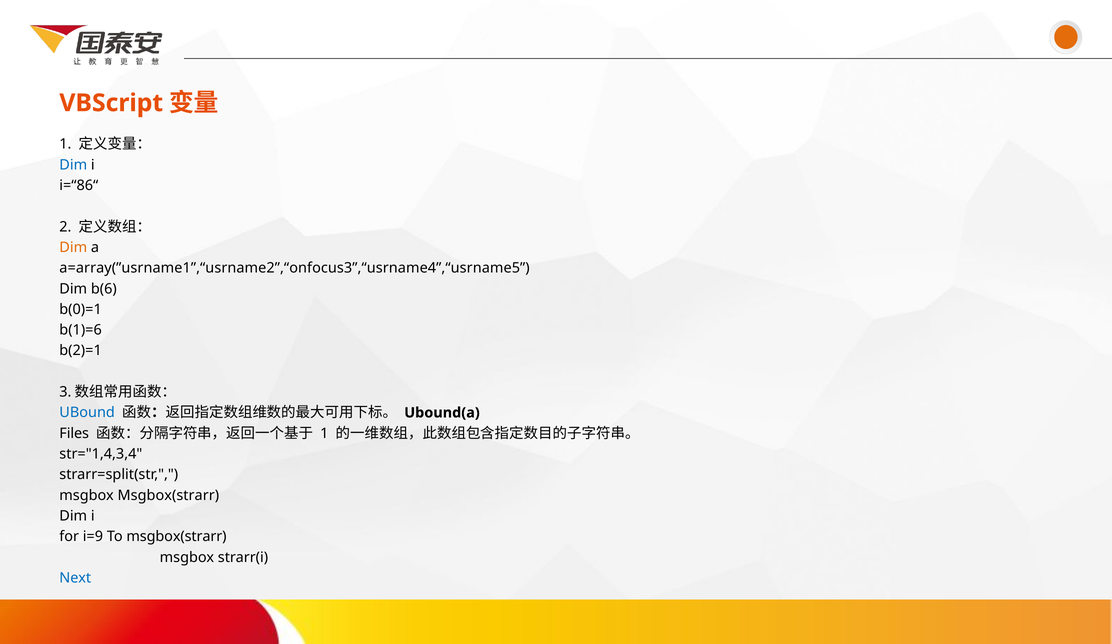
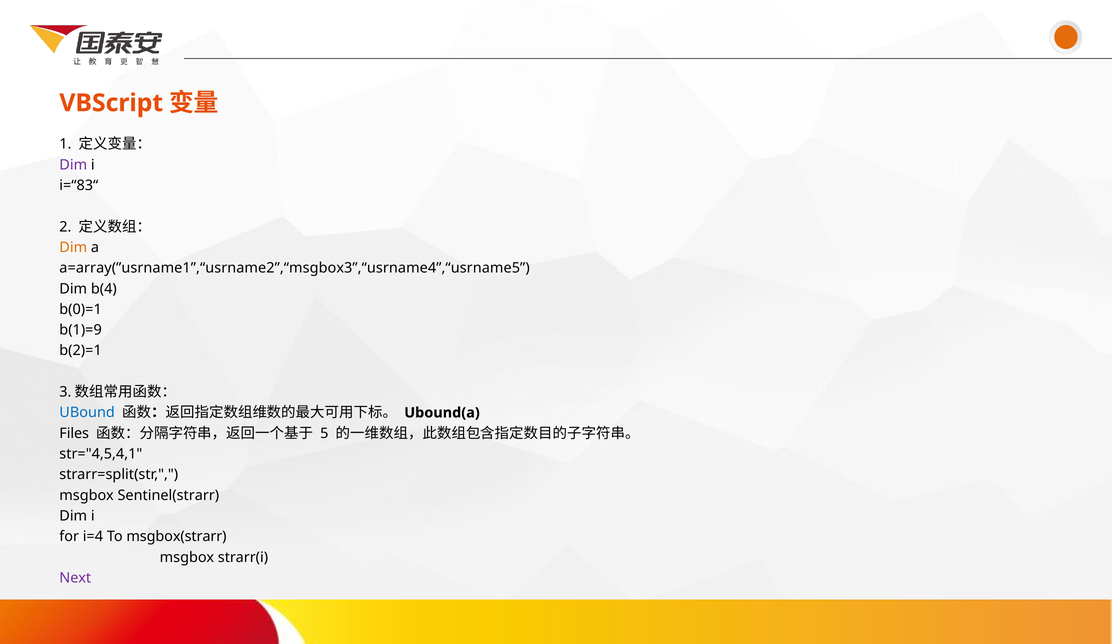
Dim at (73, 165) colour: blue -> purple
i=“86“: i=“86“ -> i=“83“
a=array(”usrname1”,“usrname2”,“onfocus3”,“usrname4”,“usrname5: a=array(”usrname1”,“usrname2”,“onfocus3”,“usrname4”,“usrname5 -> a=array(”usrname1”,“usrname2”,“msgbox3”,“usrname4”,“usrname5
b(6: b(6 -> b(4
b(1)=6: b(1)=6 -> b(1)=9
1 at (324, 433): 1 -> 5
str="1,4,3,4: str="1,4,3,4 -> str="4,5,4,1
msgbox Msgbox(strarr: Msgbox(strarr -> Sentinel(strarr
i=9: i=9 -> i=4
Next colour: blue -> purple
